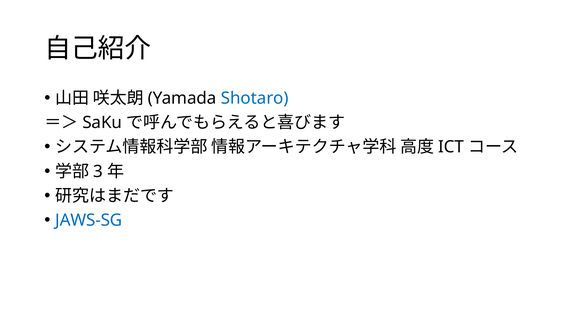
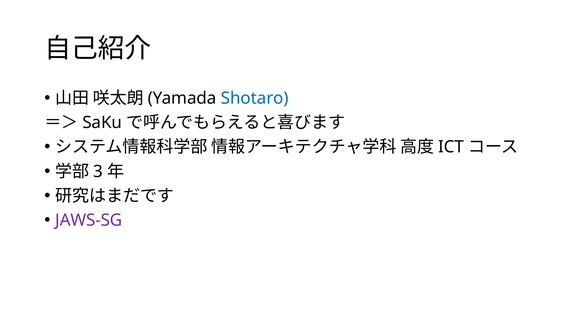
JAWS-SG colour: blue -> purple
